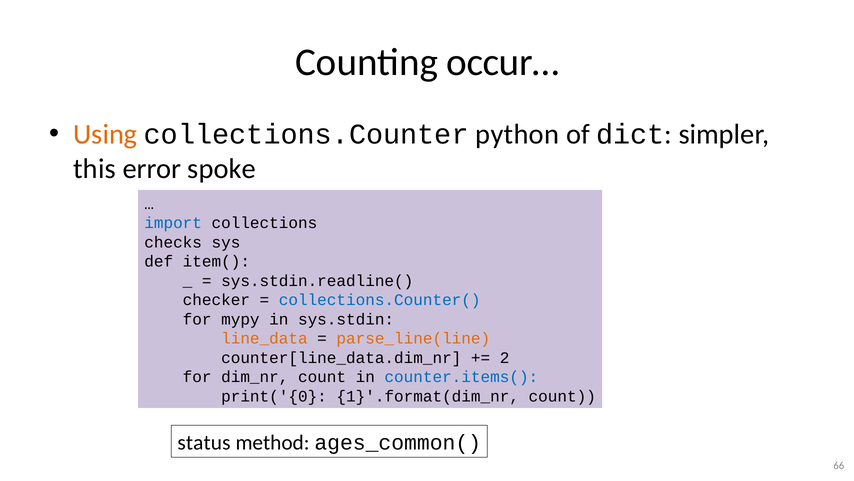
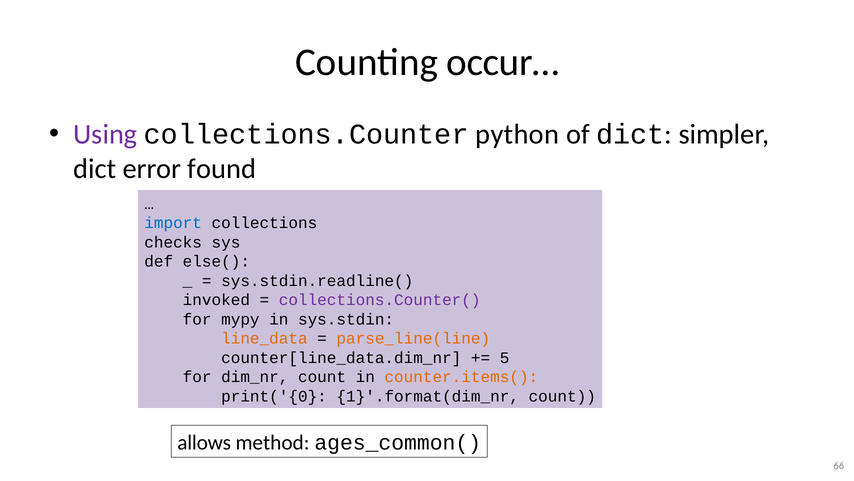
Using colour: orange -> purple
this at (95, 169): this -> dict
spoke: spoke -> found
item(: item( -> else(
checker: checker -> invoked
collections.Counter( colour: blue -> purple
2: 2 -> 5
counter.items( colour: blue -> orange
status: status -> allows
